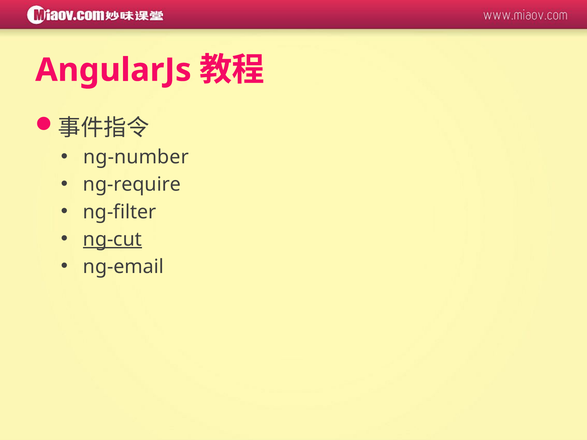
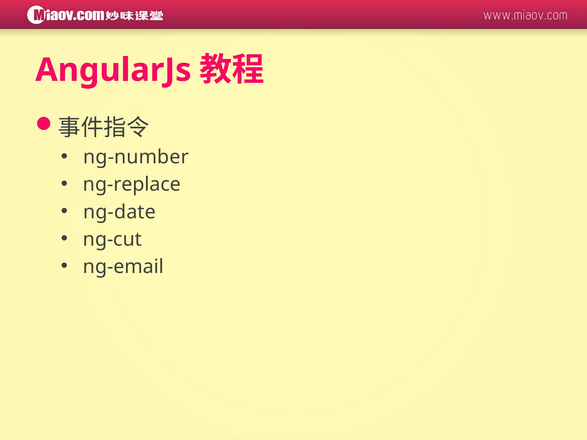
ng-require: ng-require -> ng-replace
ng-filter: ng-filter -> ng-date
ng-cut underline: present -> none
